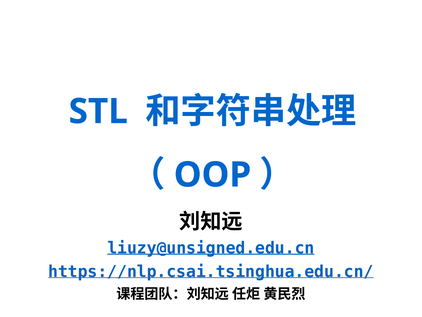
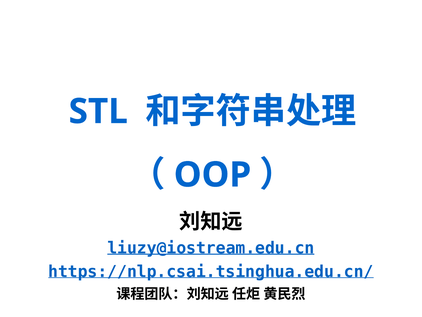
liuzy@unsigned.edu.cn: liuzy@unsigned.edu.cn -> liuzy@iostream.edu.cn
